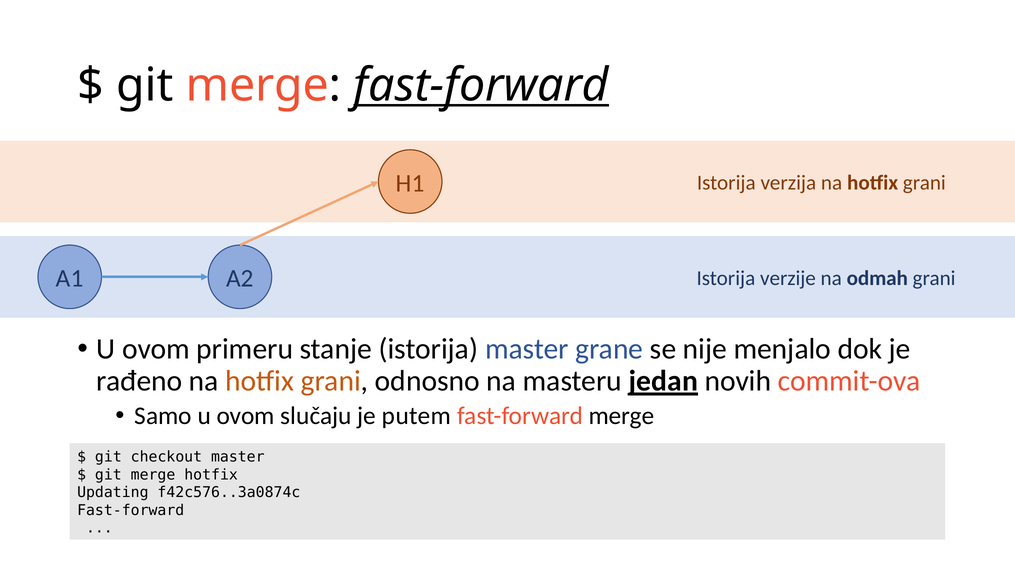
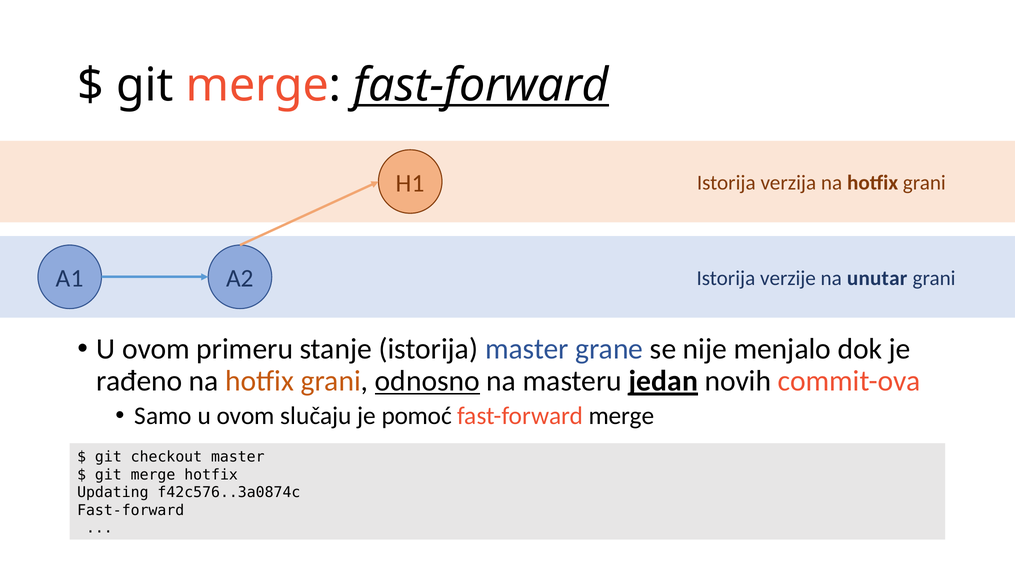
odmah: odmah -> unutar
odnosno underline: none -> present
putem: putem -> pomoć
